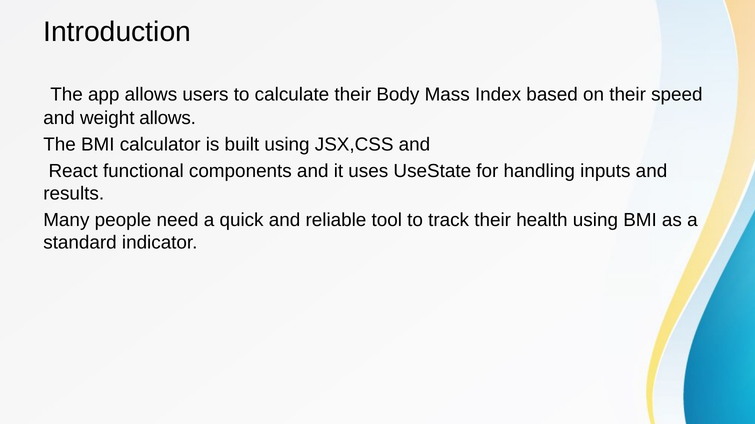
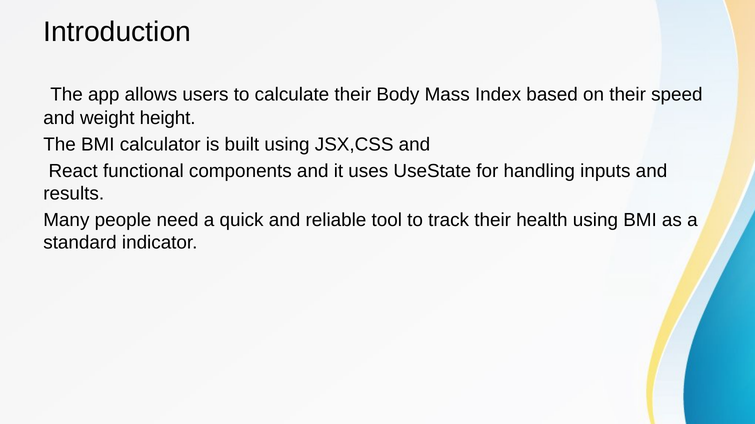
weight allows: allows -> height
